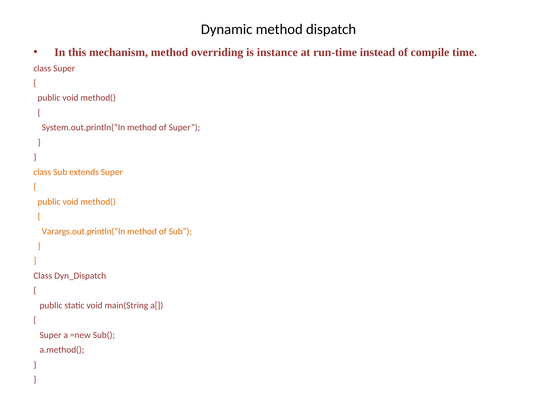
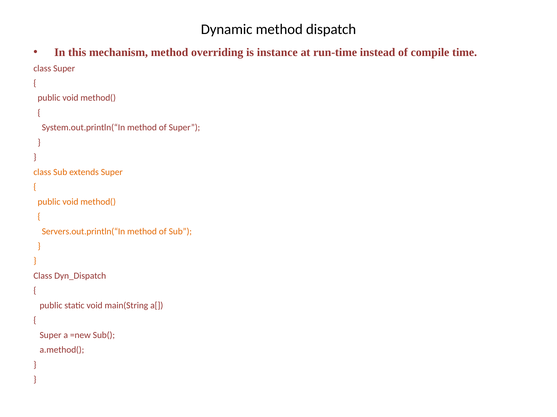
Varargs.out.println(“In: Varargs.out.println(“In -> Servers.out.println(“In
